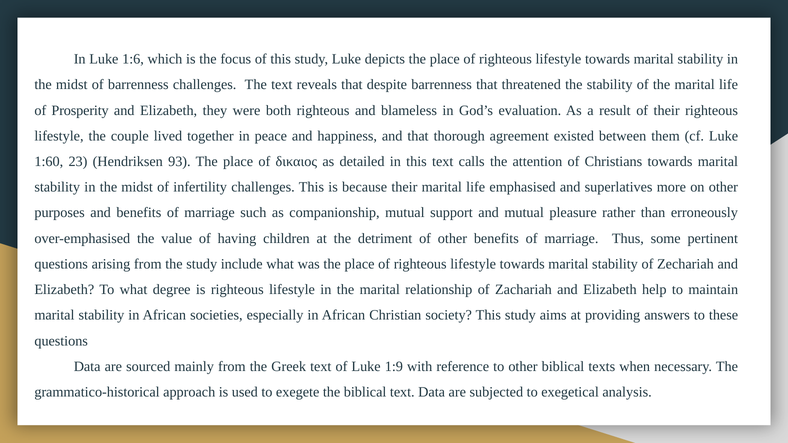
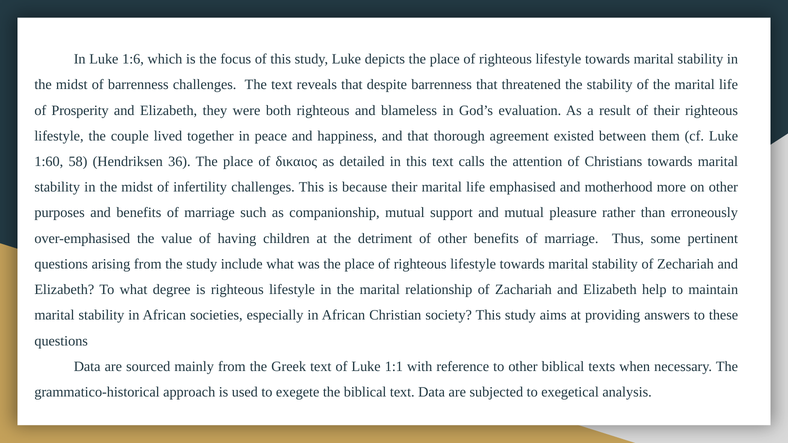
23: 23 -> 58
93: 93 -> 36
superlatives: superlatives -> motherhood
1:9: 1:9 -> 1:1
